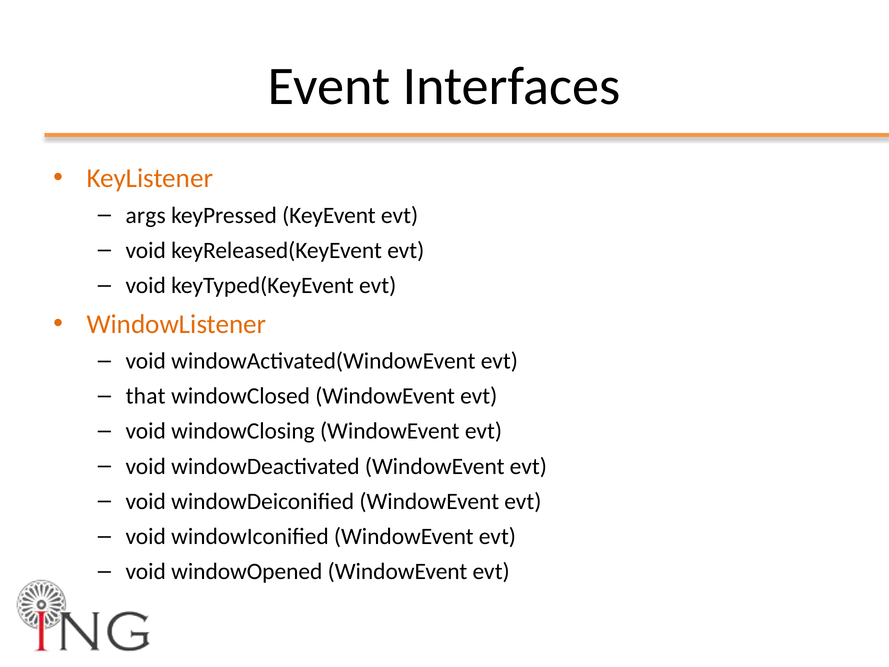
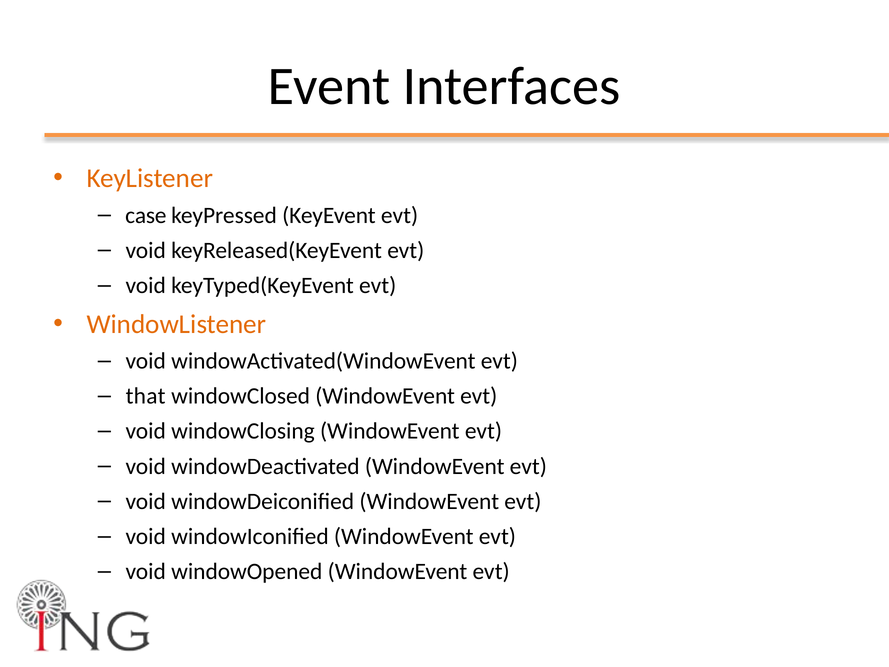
args: args -> case
